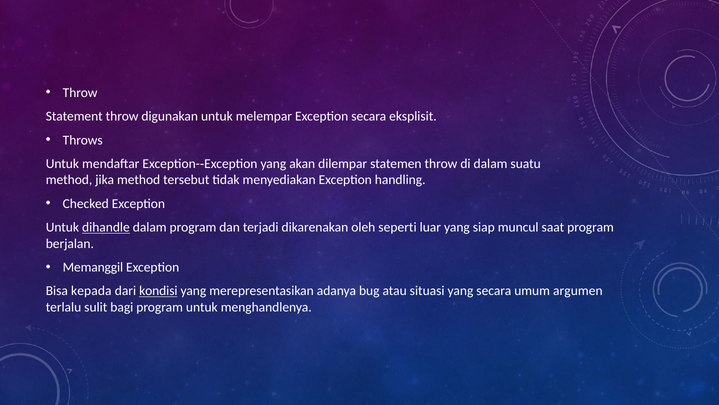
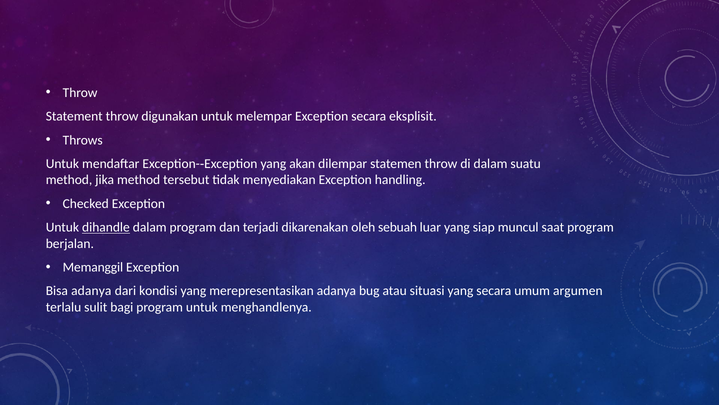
seperti: seperti -> sebuah
Bisa kepada: kepada -> adanya
kondisi underline: present -> none
